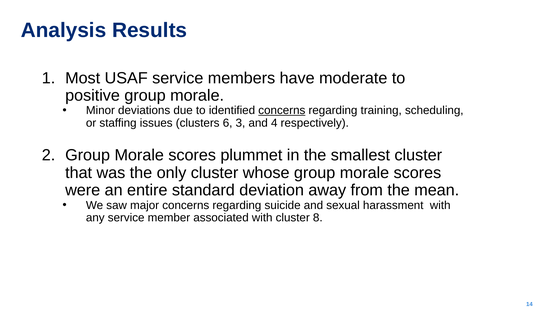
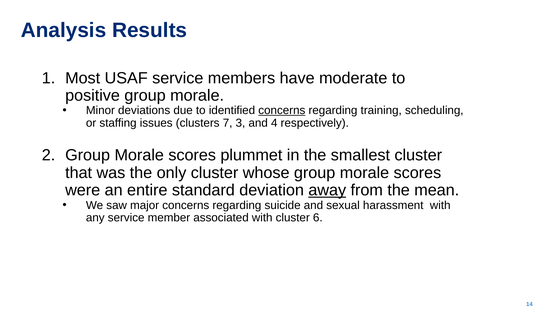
6: 6 -> 7
away underline: none -> present
8: 8 -> 6
